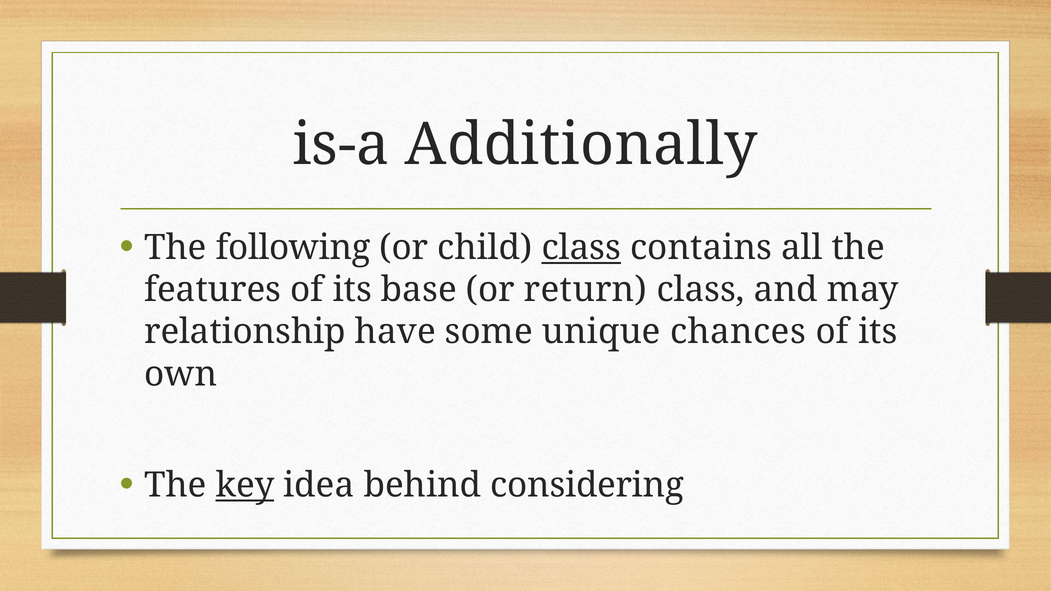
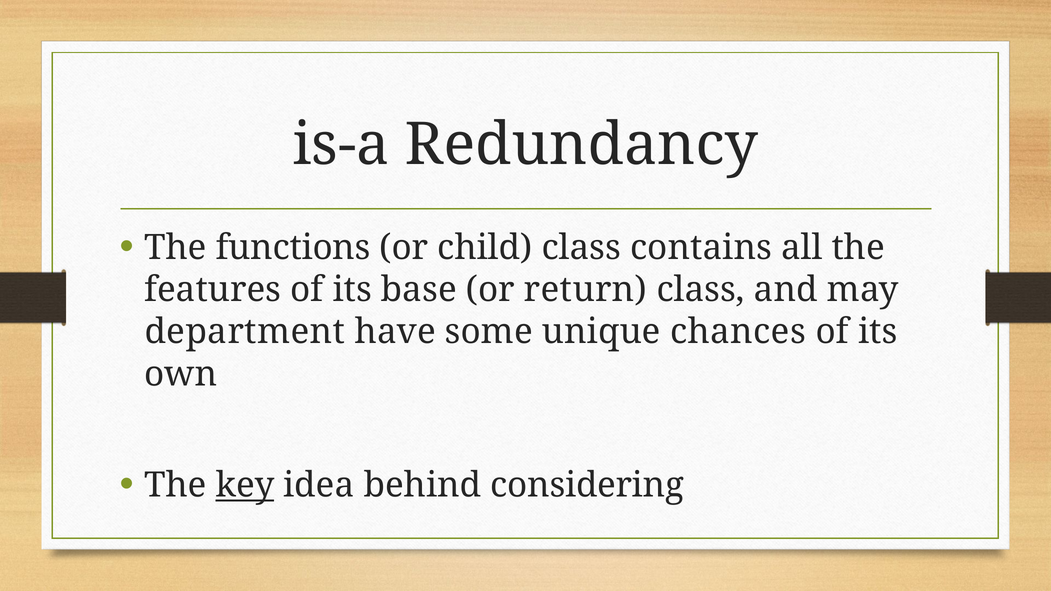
Additionally: Additionally -> Redundancy
following: following -> functions
class at (581, 248) underline: present -> none
relationship: relationship -> department
